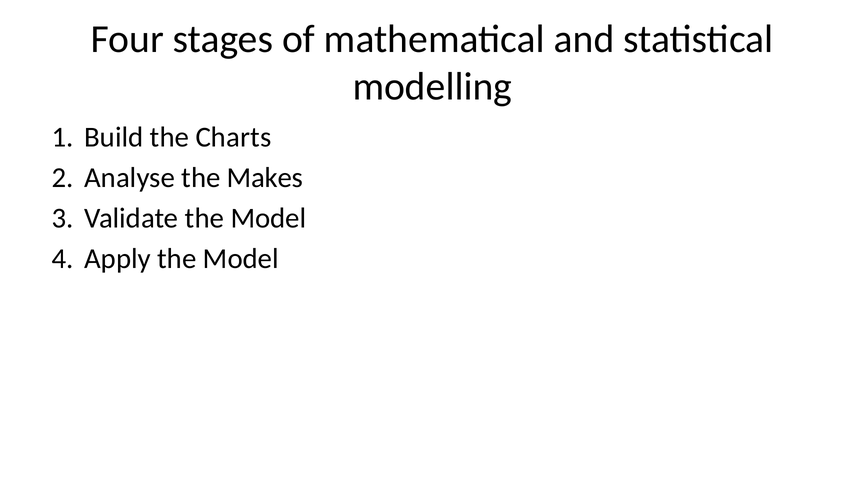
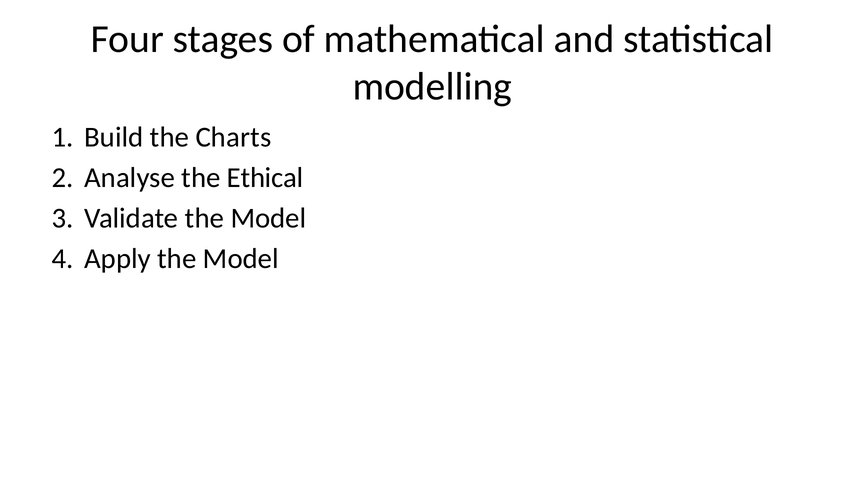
Makes: Makes -> Ethical
